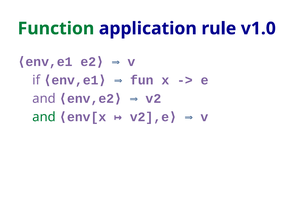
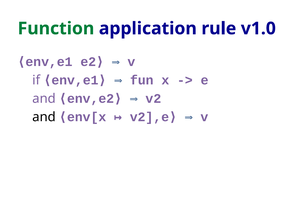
and at (44, 117) colour: green -> black
